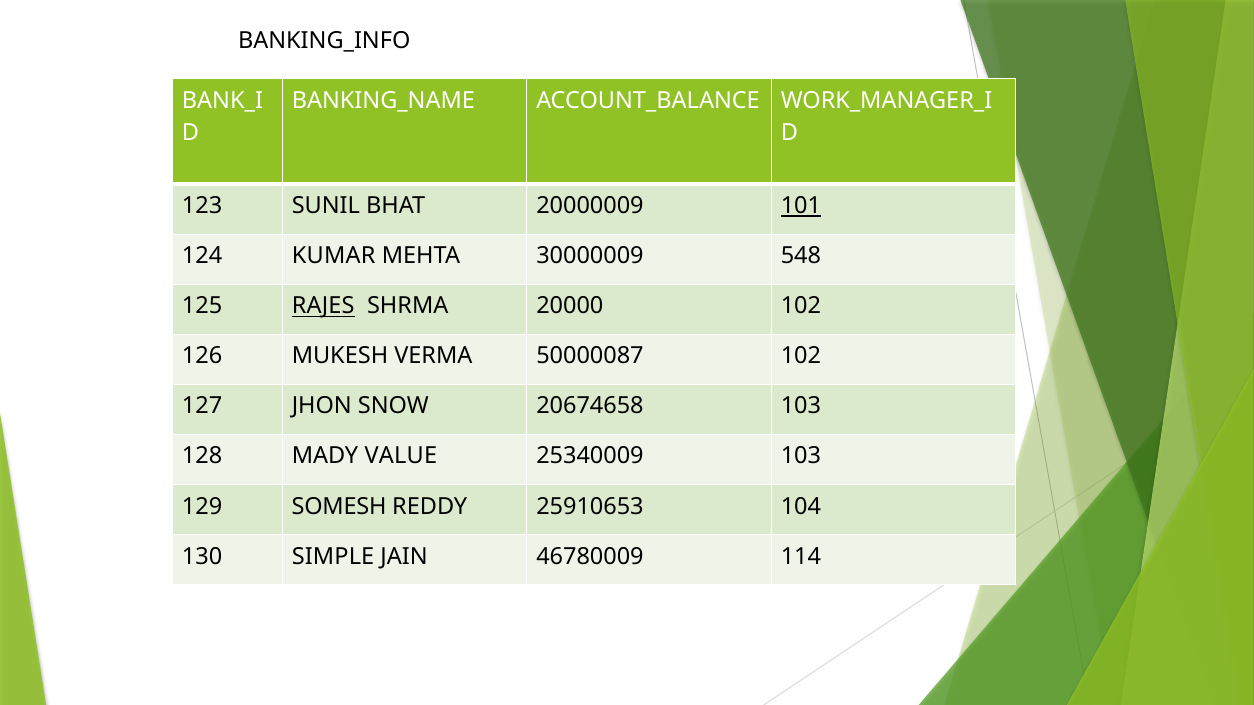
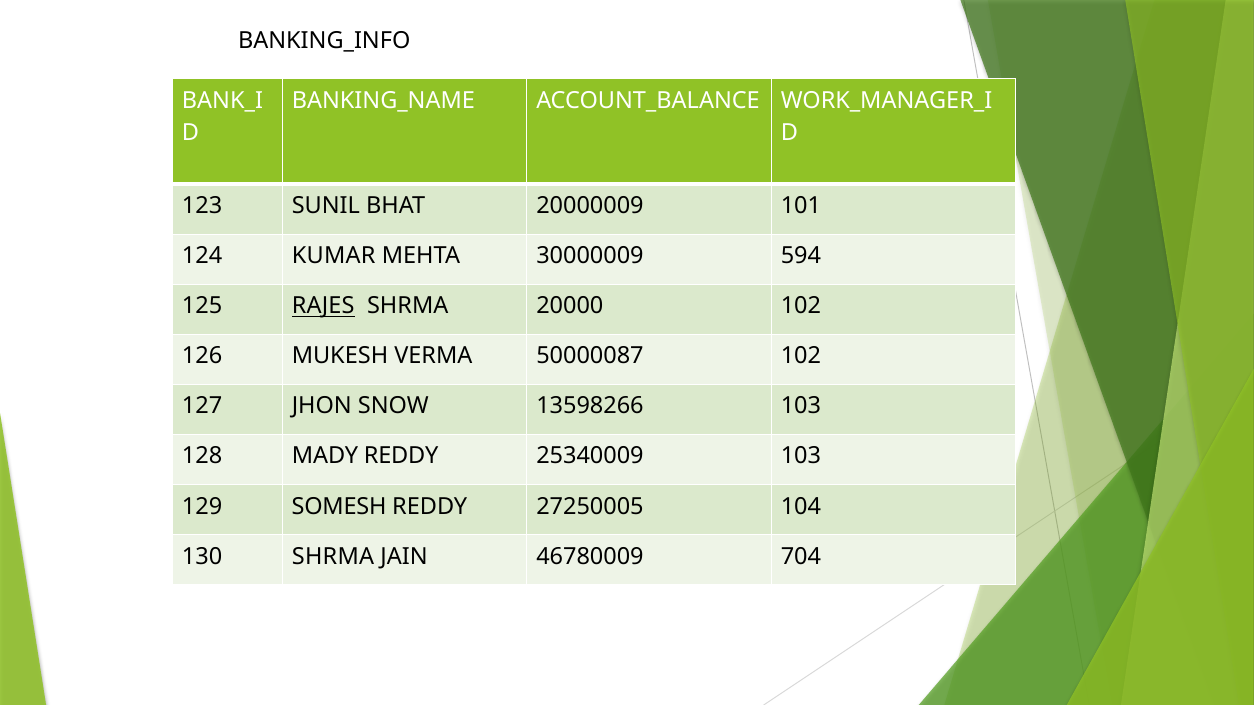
101 underline: present -> none
548: 548 -> 594
20674658: 20674658 -> 13598266
MADY VALUE: VALUE -> REDDY
25910653: 25910653 -> 27250005
130 SIMPLE: SIMPLE -> SHRMA
114: 114 -> 704
